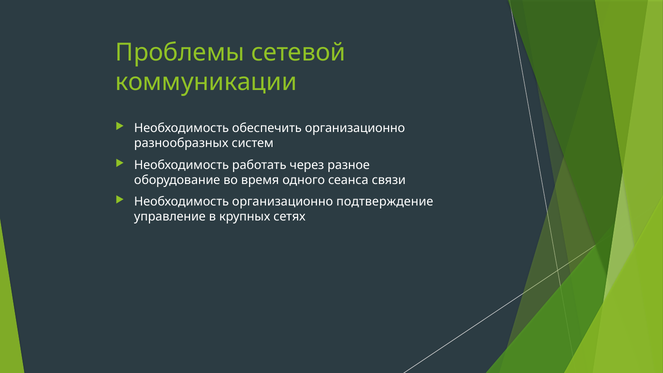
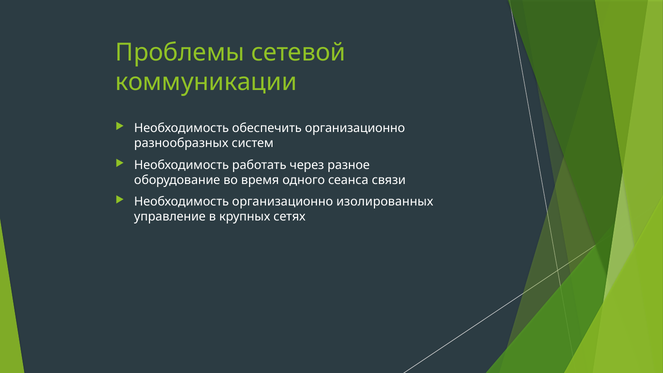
подтверждение: подтверждение -> изолированных
